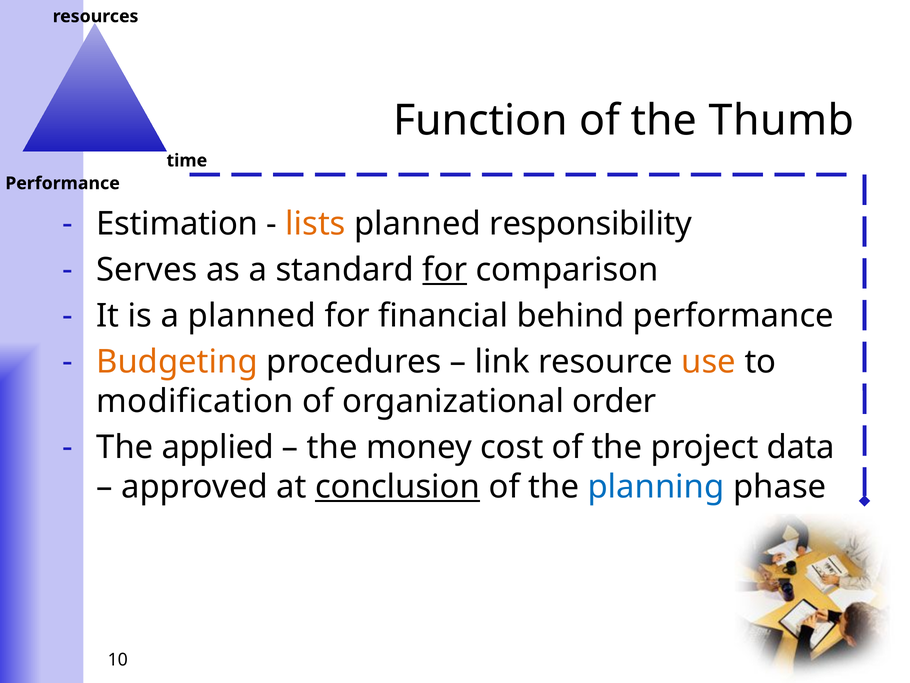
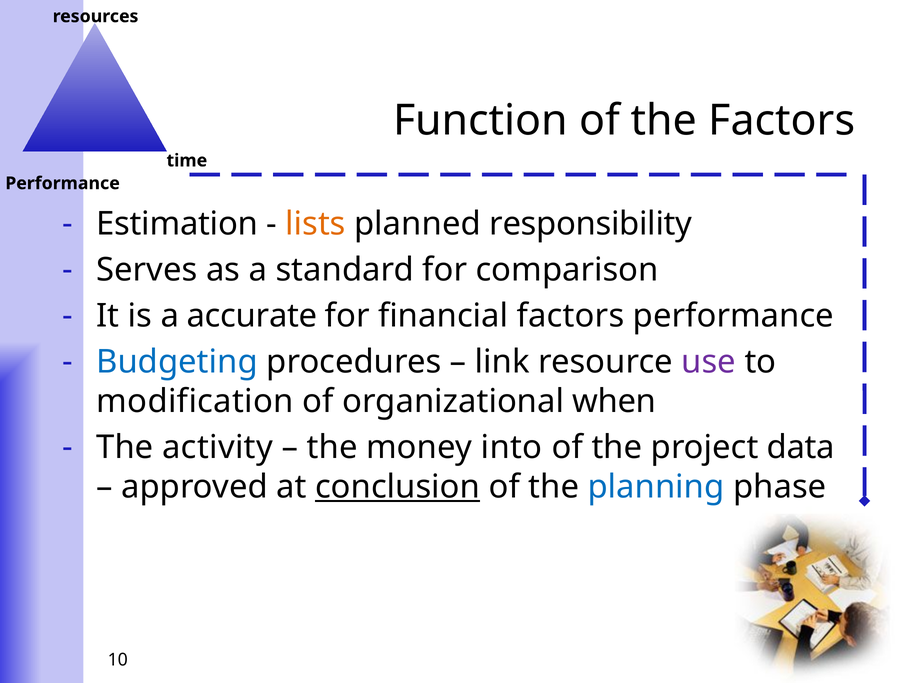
the Thumb: Thumb -> Factors
for at (445, 270) underline: present -> none
a planned: planned -> accurate
financial behind: behind -> factors
Budgeting colour: orange -> blue
use colour: orange -> purple
order: order -> when
applied: applied -> activity
cost: cost -> into
